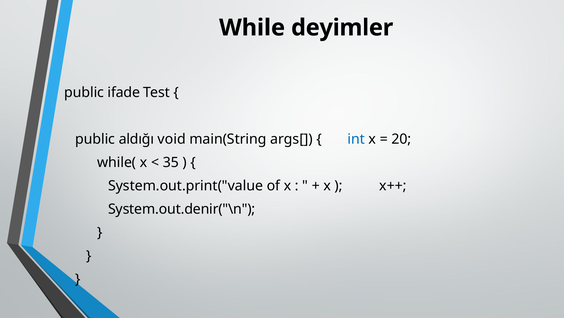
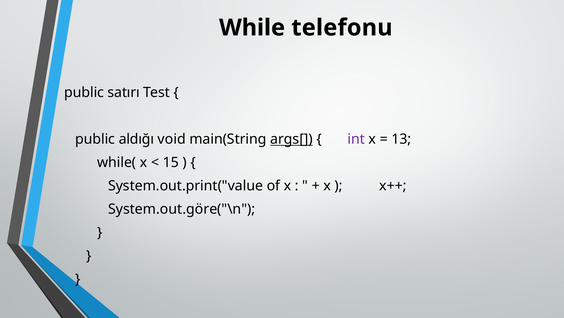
deyimler: deyimler -> telefonu
ifade: ifade -> satırı
args[ underline: none -> present
int colour: blue -> purple
20: 20 -> 13
35: 35 -> 15
System.out.denir("\n: System.out.denir("\n -> System.out.göre("\n
